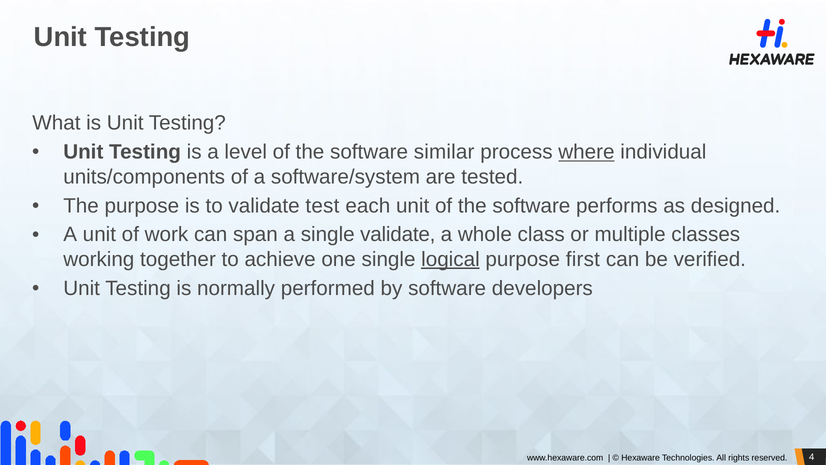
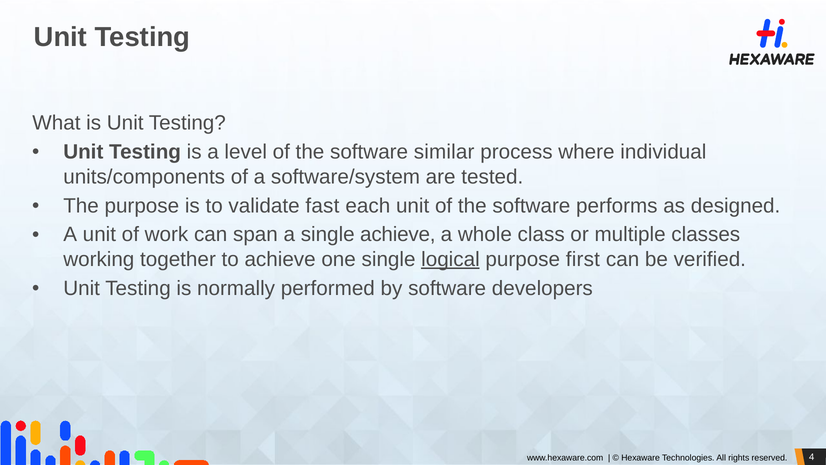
where underline: present -> none
test: test -> fast
single validate: validate -> achieve
